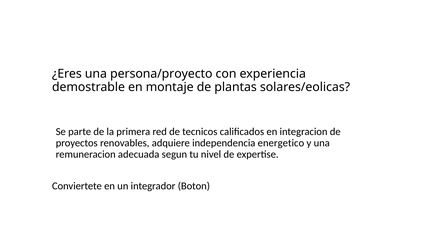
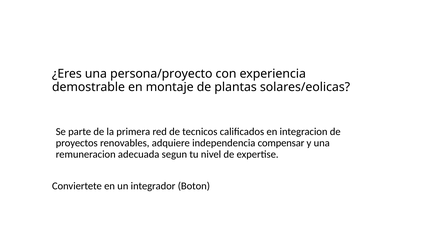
energetico: energetico -> compensar
